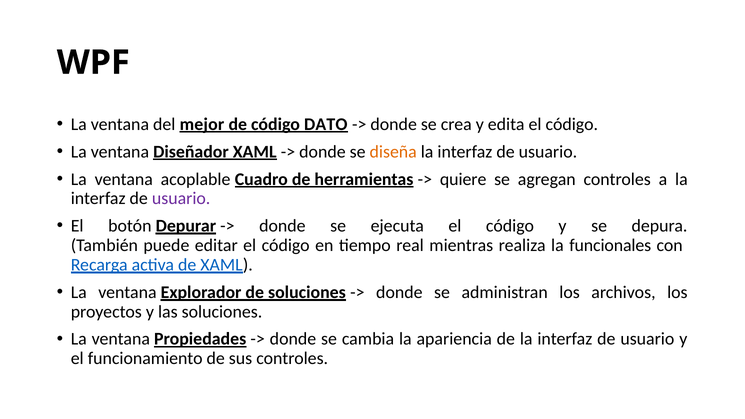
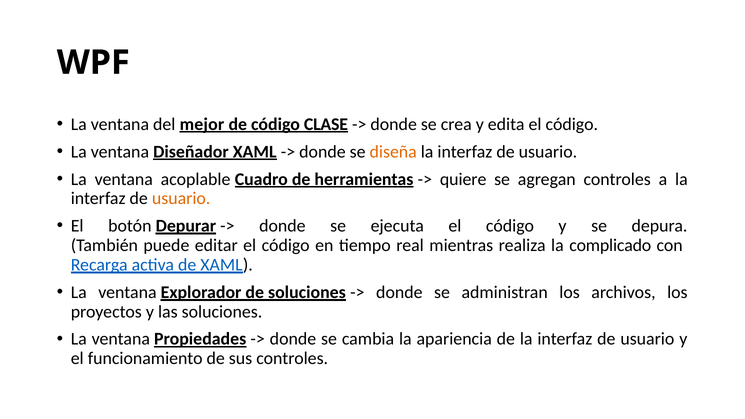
DATO: DATO -> CLASE
usuario at (181, 199) colour: purple -> orange
funcionales: funcionales -> complicado
